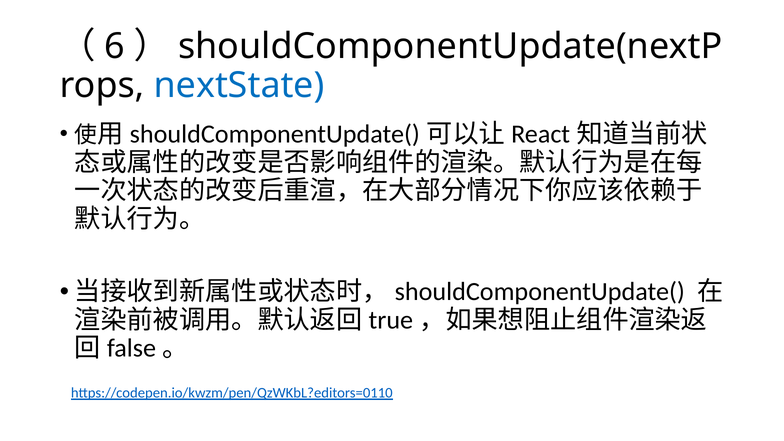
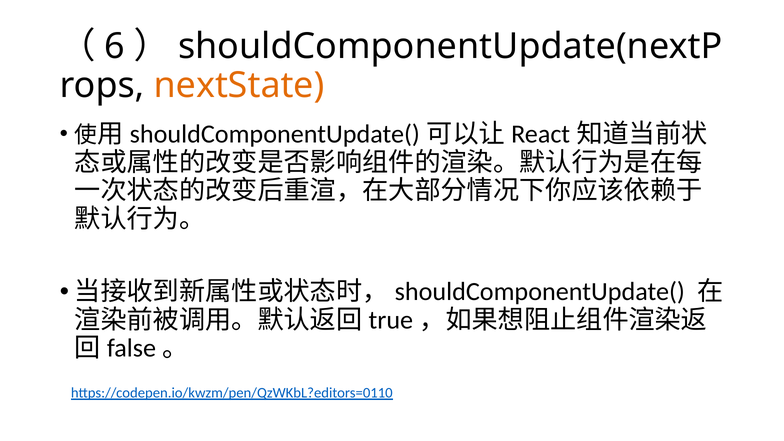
nextState colour: blue -> orange
